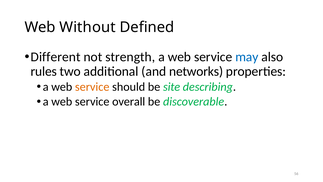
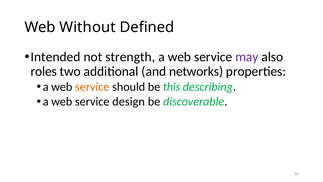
Different: Different -> Intended
may colour: blue -> purple
rules: rules -> roles
site: site -> this
overall: overall -> design
